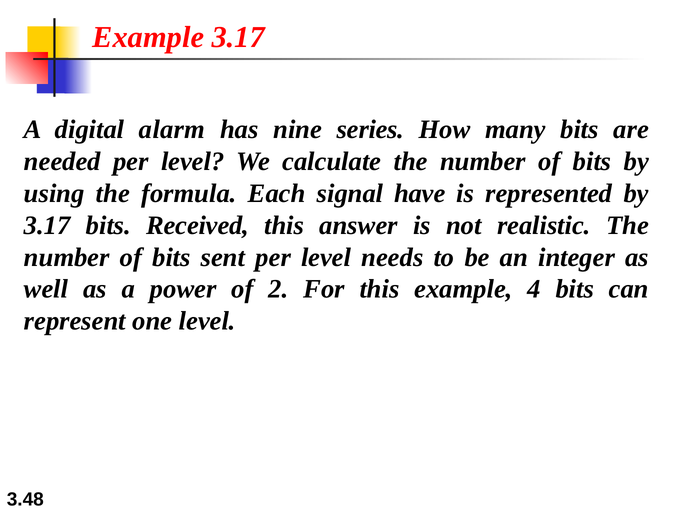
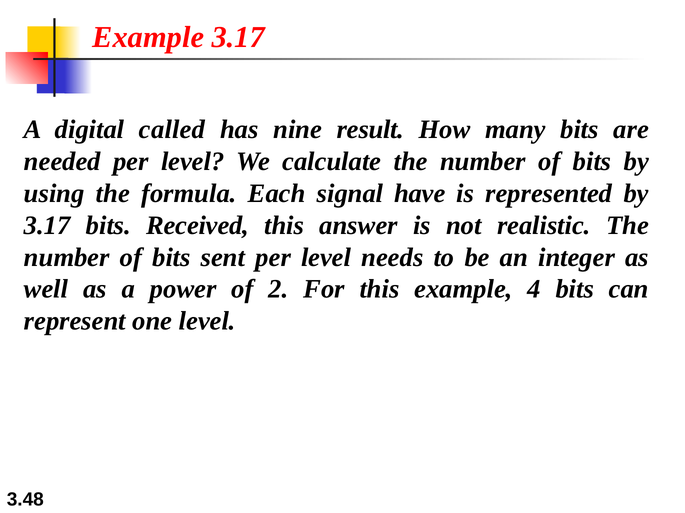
alarm: alarm -> called
series: series -> result
